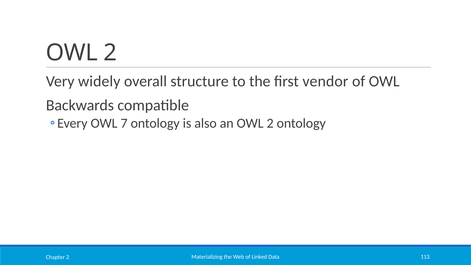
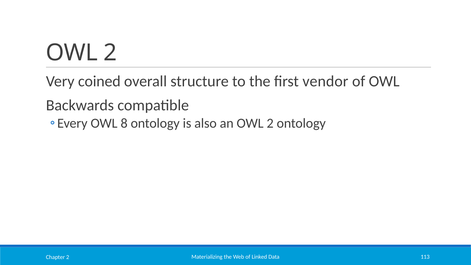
widely: widely -> coined
7: 7 -> 8
